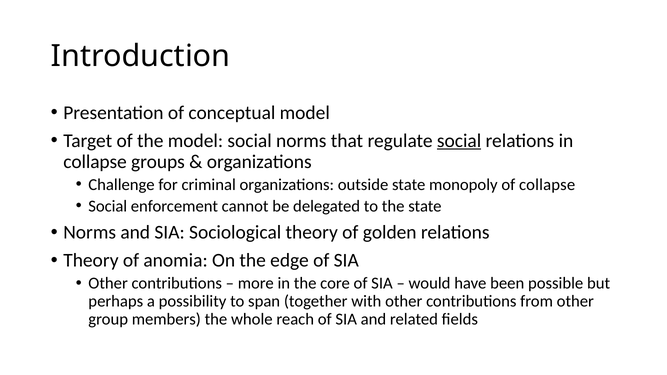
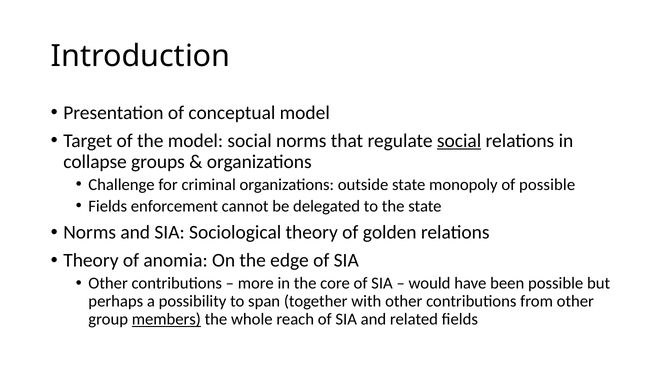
of collapse: collapse -> possible
Social at (108, 206): Social -> Fields
members underline: none -> present
